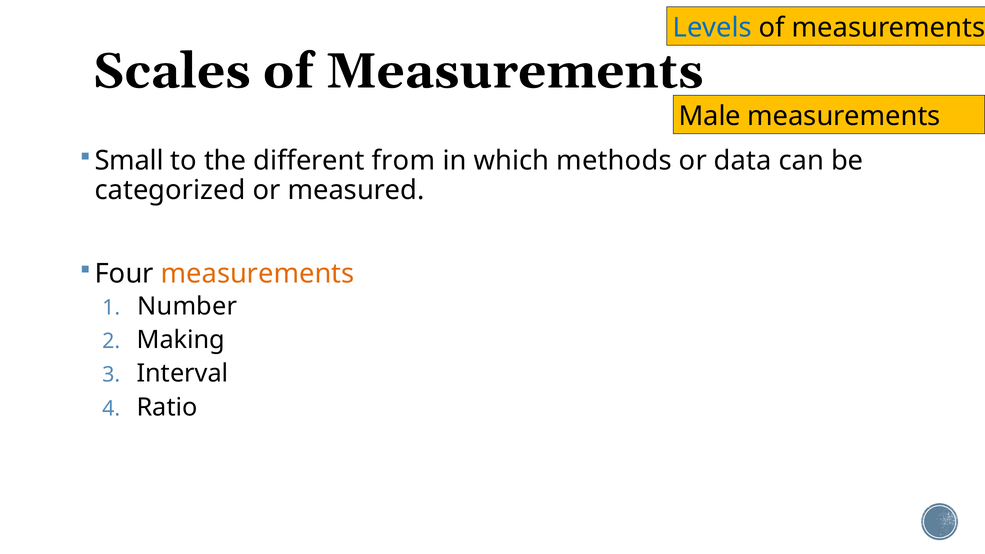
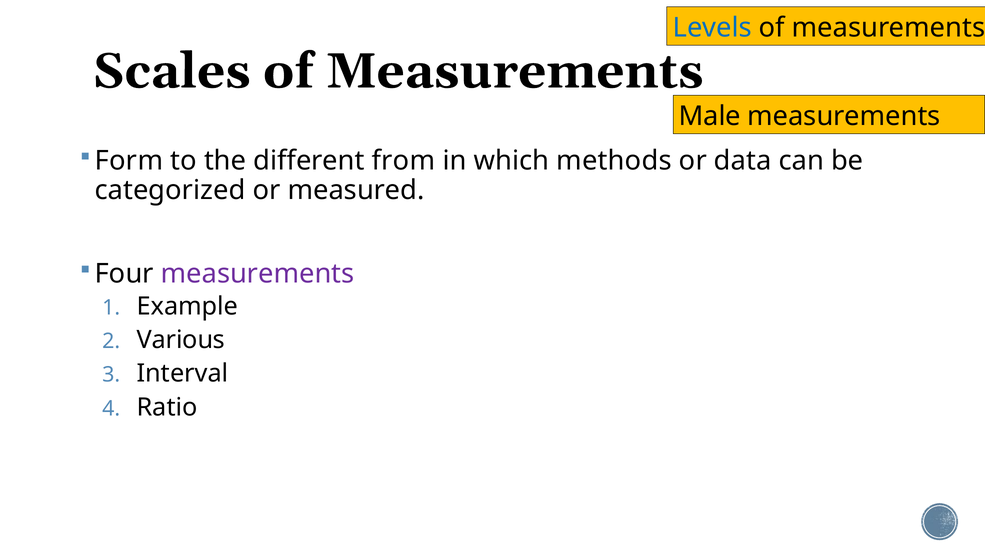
Small: Small -> Form
measurements at (258, 274) colour: orange -> purple
Number: Number -> Example
Making: Making -> Various
